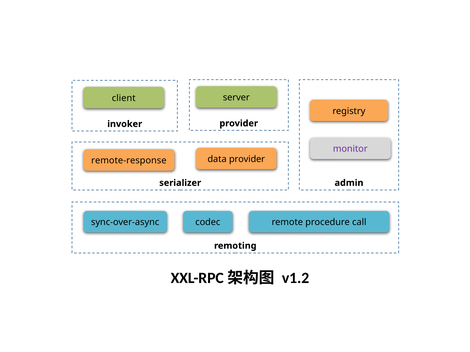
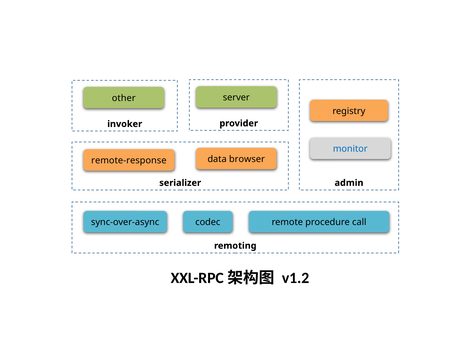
client: client -> other
monitor colour: purple -> blue
data provider: provider -> browser
